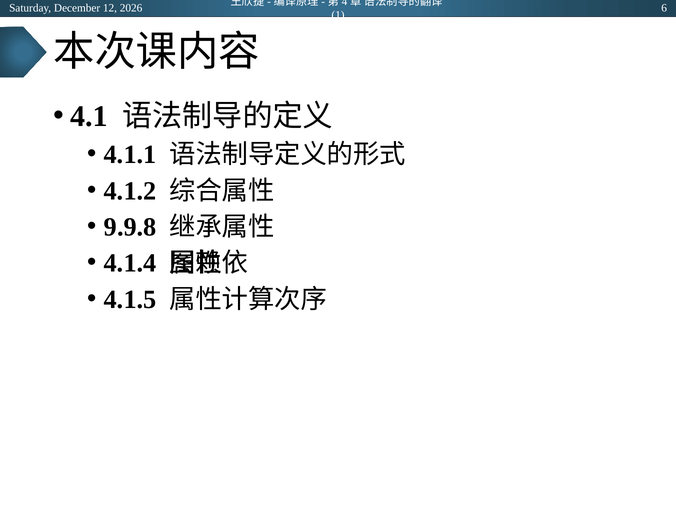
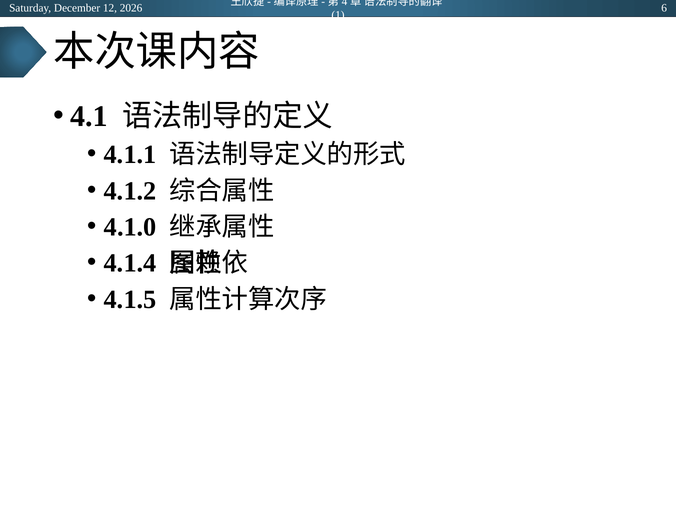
9.9.8: 9.9.8 -> 4.1.0
